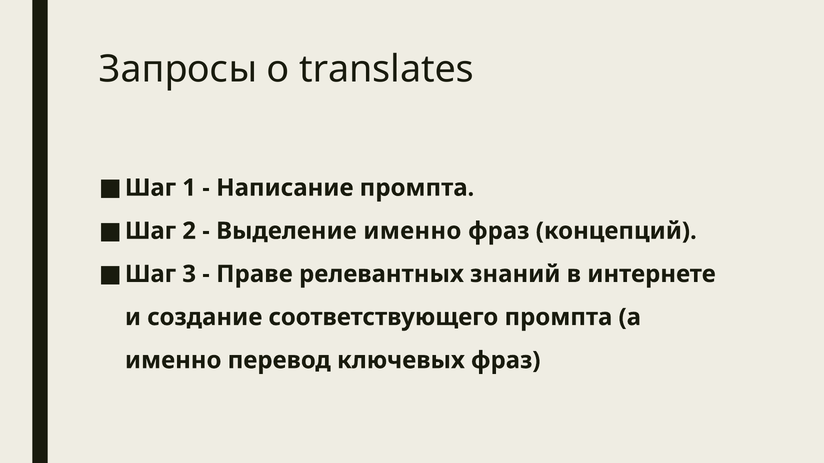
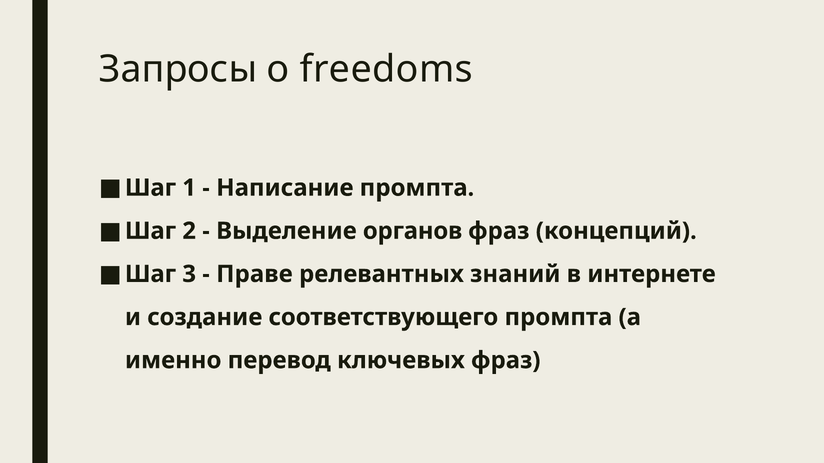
translates: translates -> freedoms
Выделение именно: именно -> органов
